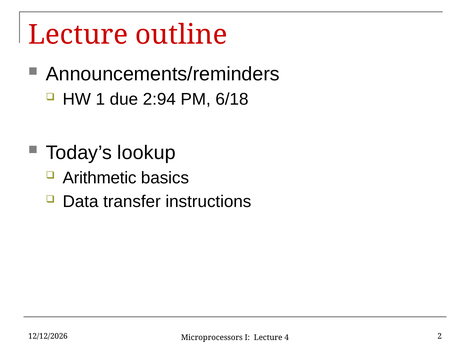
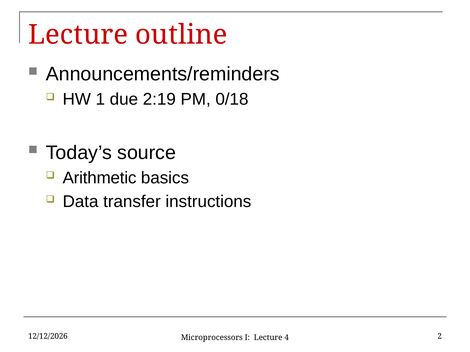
2:94: 2:94 -> 2:19
6/18: 6/18 -> 0/18
lookup: lookup -> source
